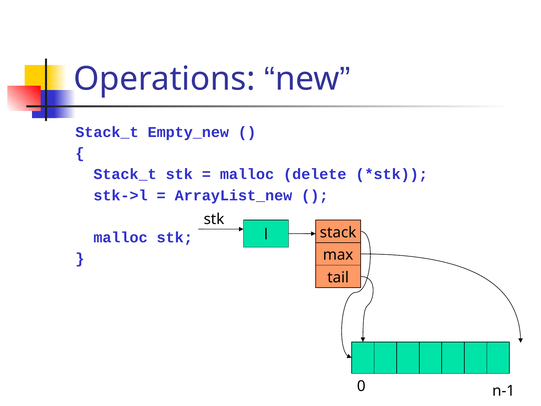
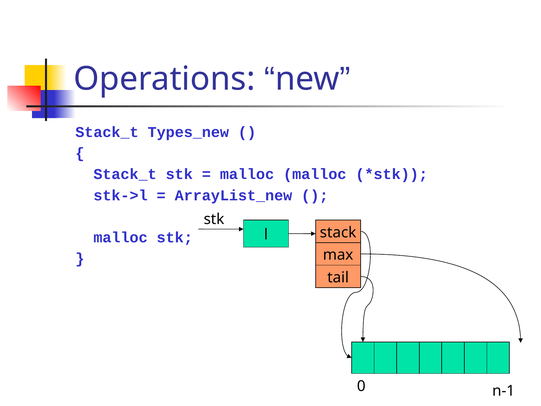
Empty_new: Empty_new -> Types_new
malloc delete: delete -> malloc
